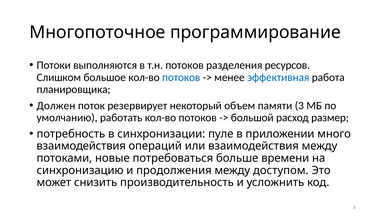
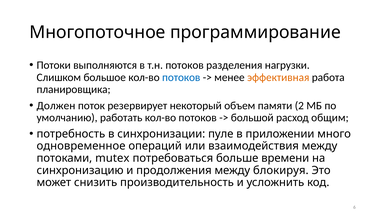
ресурсов: ресурсов -> нагрузки
эффективная colour: blue -> orange
3: 3 -> 2
размер: размер -> общим
взаимодействия at (81, 146): взаимодействия -> одновременное
новые: новые -> mutex
доступом: доступом -> блокируя
